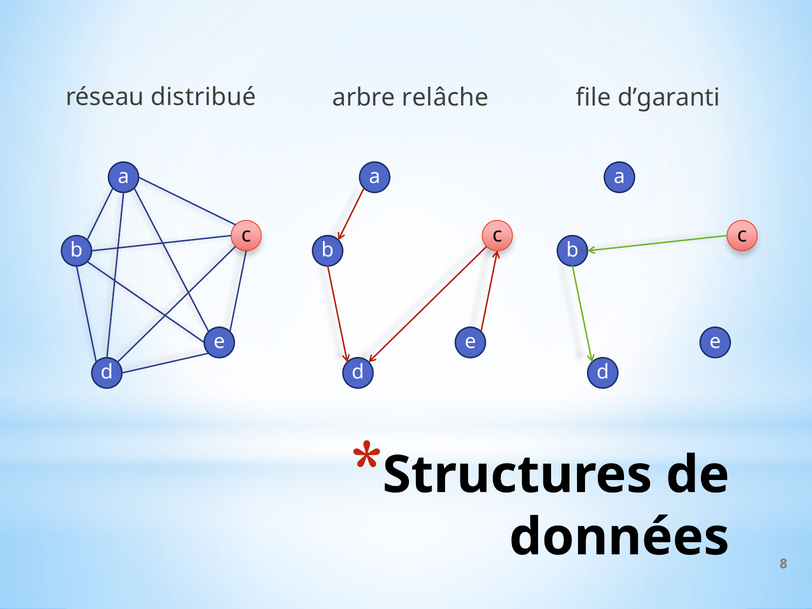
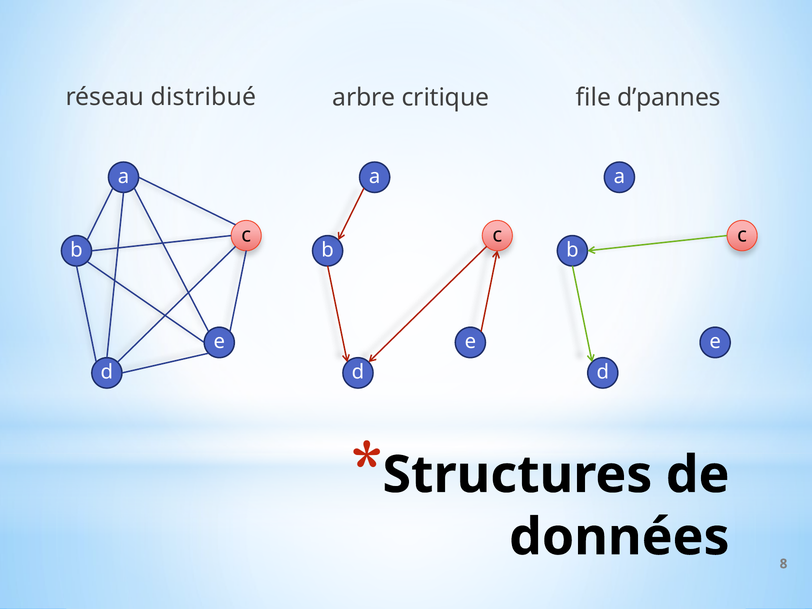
relâche: relâche -> critique
d’garanti: d’garanti -> d’pannes
